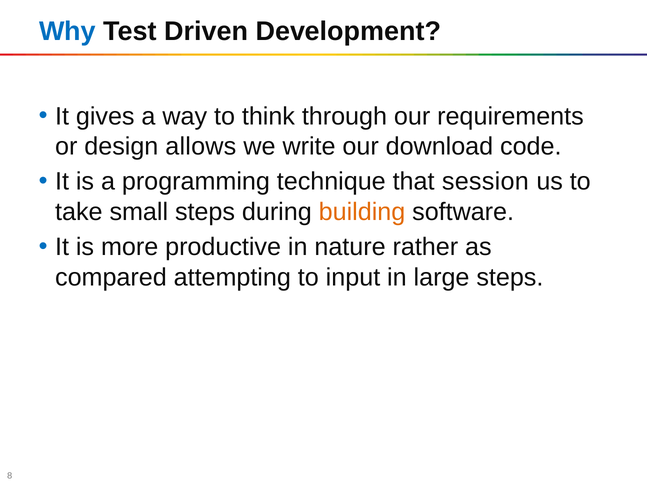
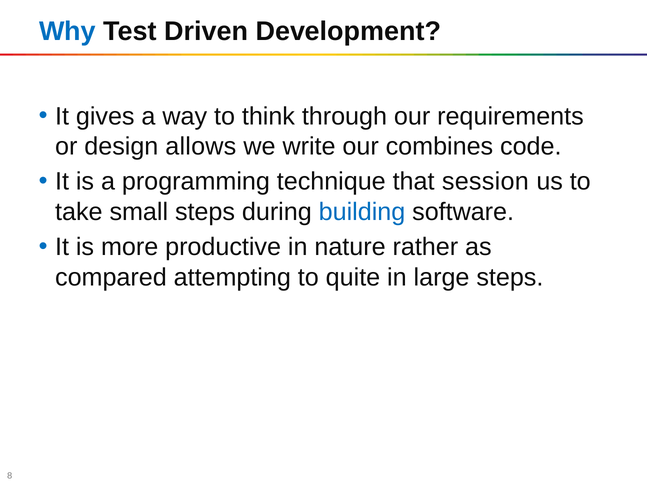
download: download -> combines
building colour: orange -> blue
input: input -> quite
